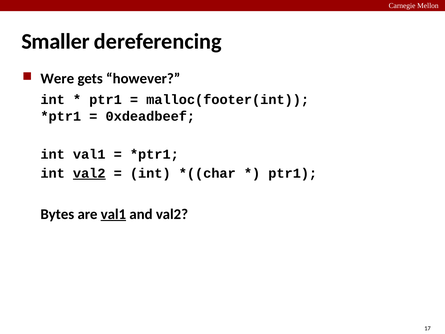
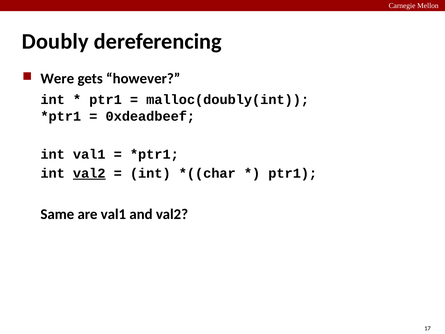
Smaller: Smaller -> Doubly
malloc(footer(int: malloc(footer(int -> malloc(doubly(int
Bytes: Bytes -> Same
val1 at (113, 214) underline: present -> none
